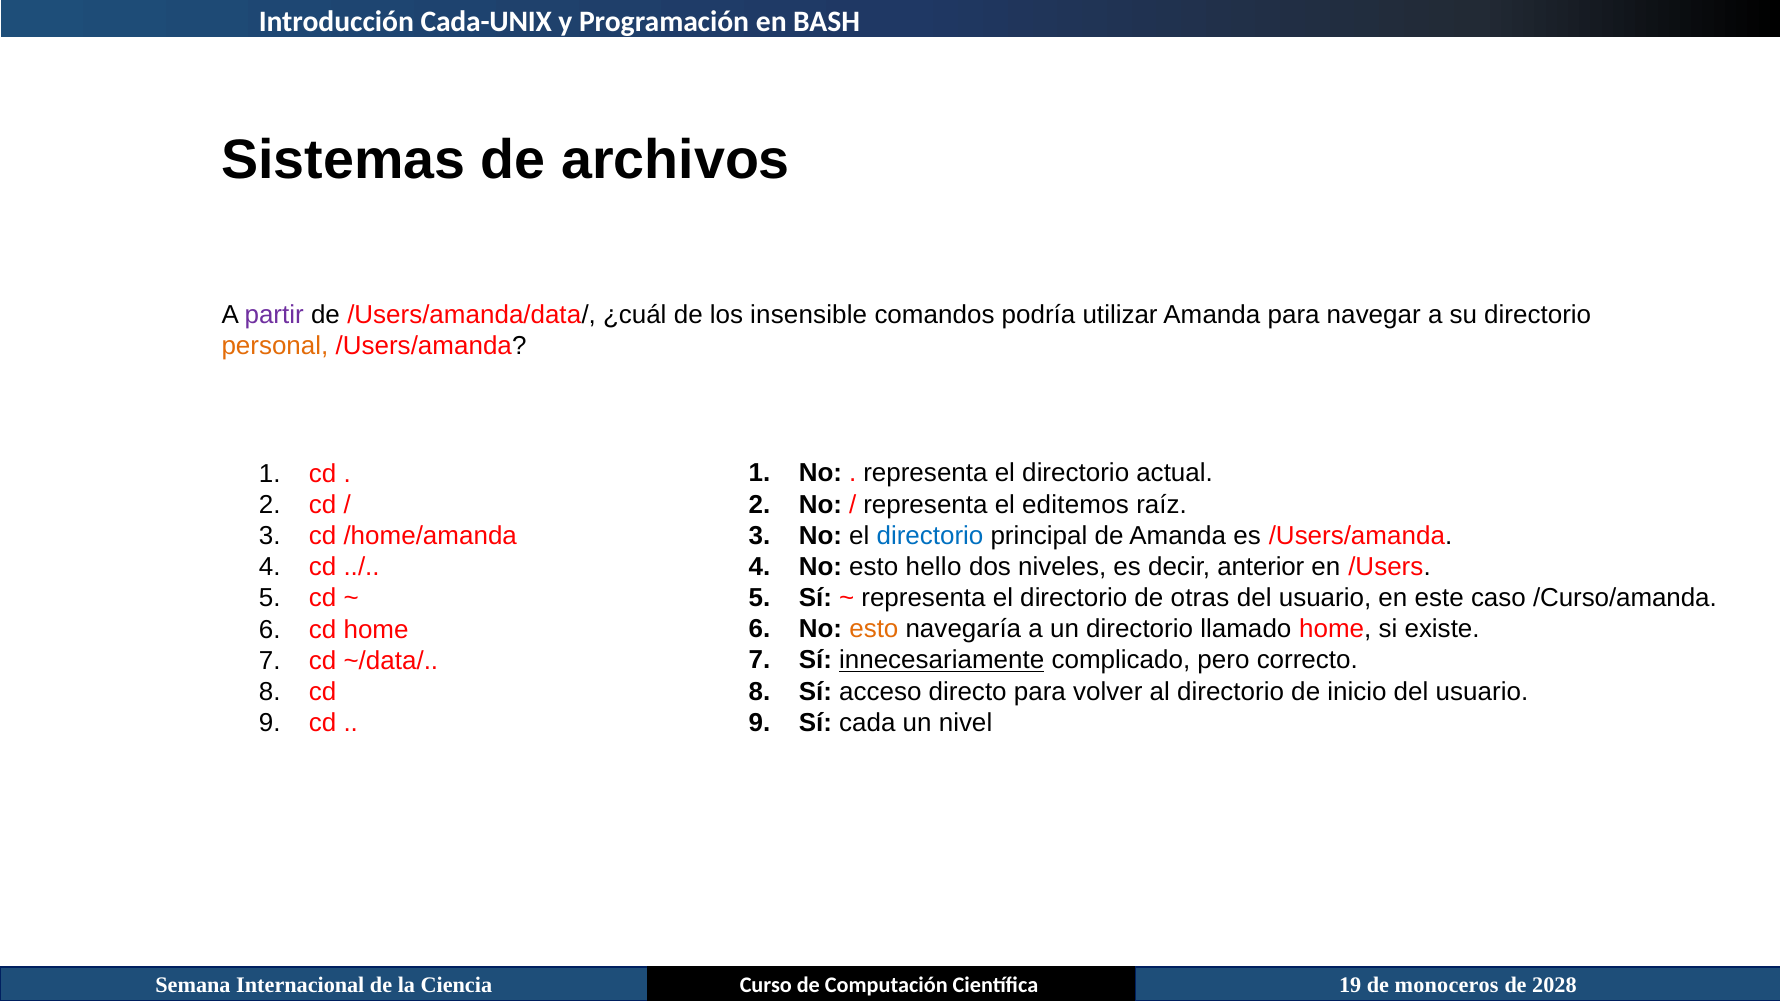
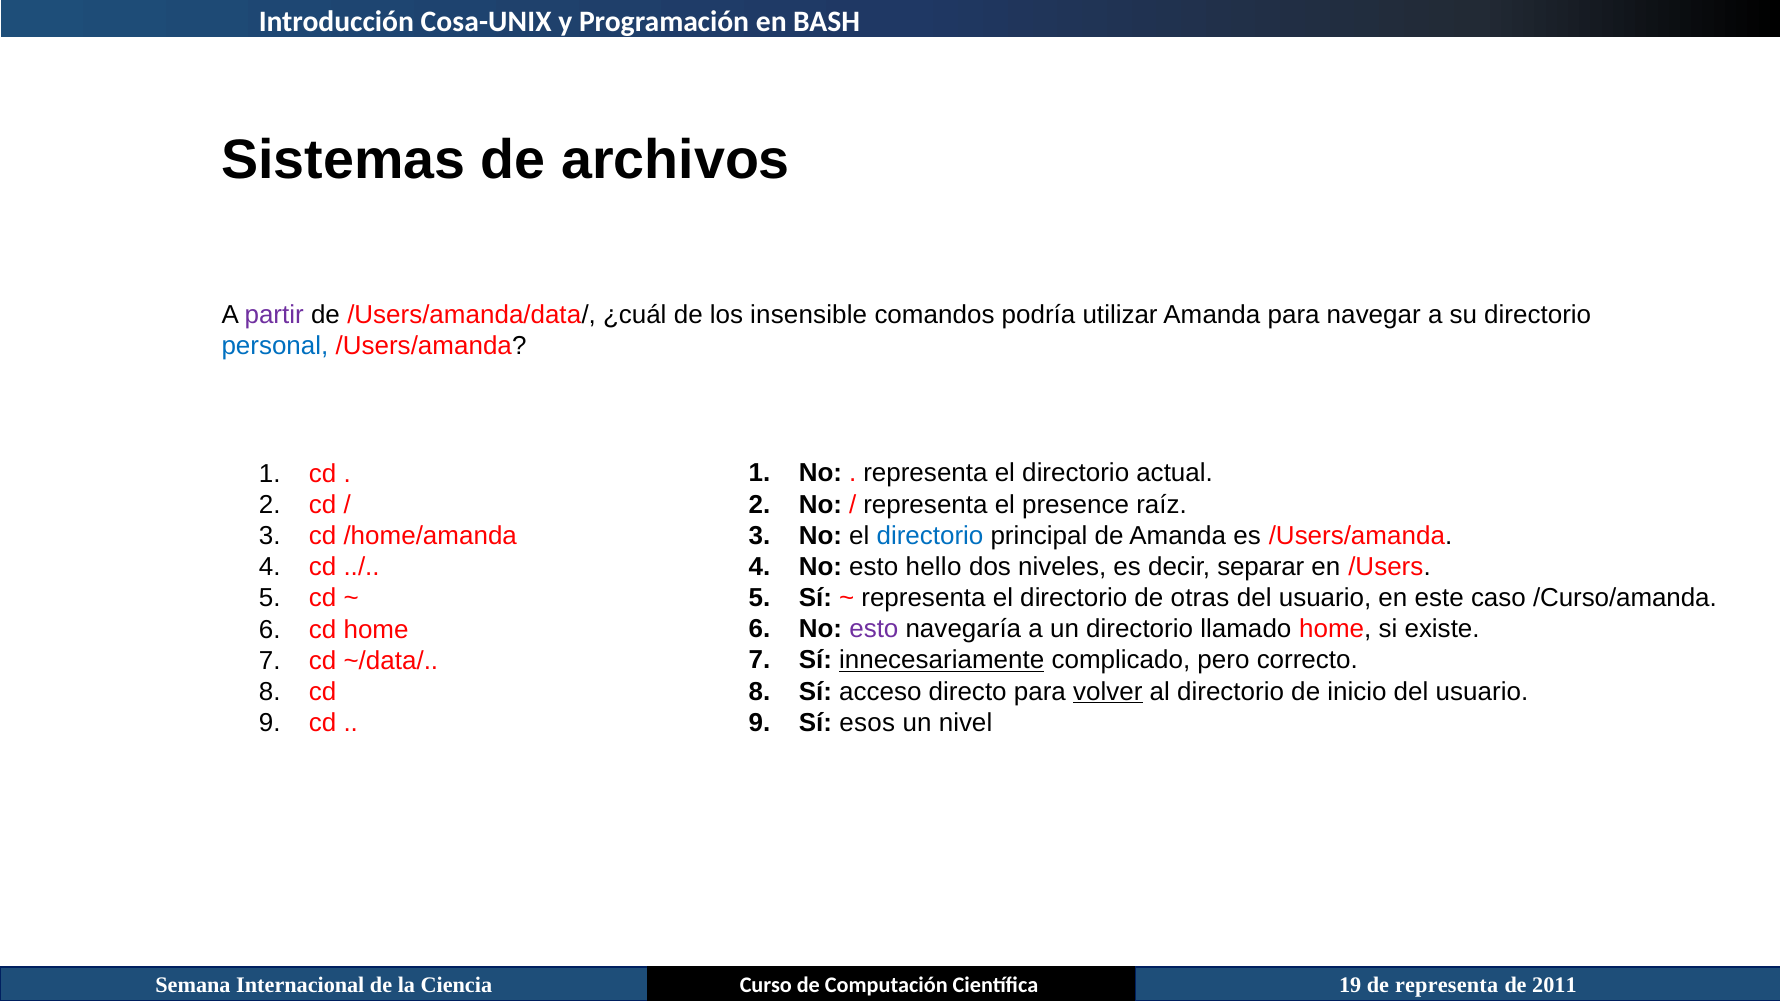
Cada-UNIX: Cada-UNIX -> Cosa-UNIX
personal colour: orange -> blue
editemos: editemos -> presence
anterior: anterior -> separar
esto at (874, 629) colour: orange -> purple
volver underline: none -> present
cada: cada -> esos
de monoceros: monoceros -> representa
2028: 2028 -> 2011
